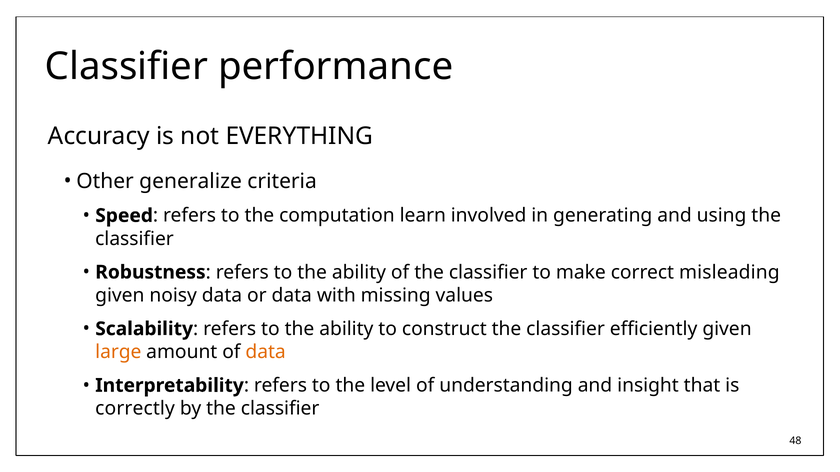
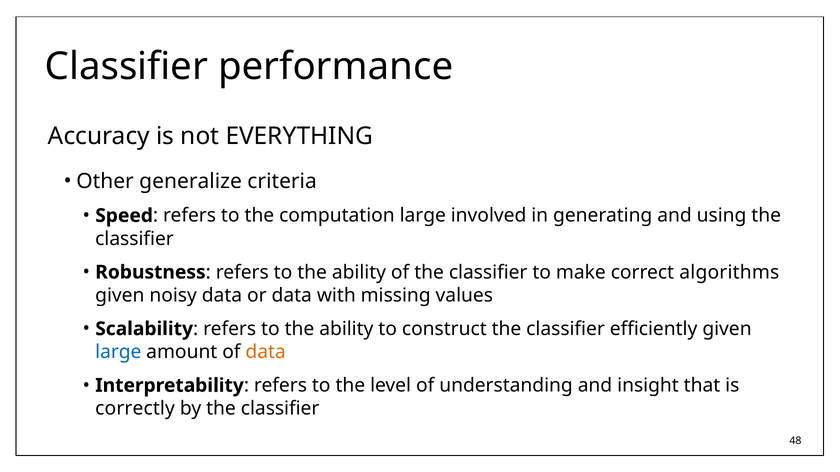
computation learn: learn -> large
misleading: misleading -> algorithms
large at (118, 352) colour: orange -> blue
